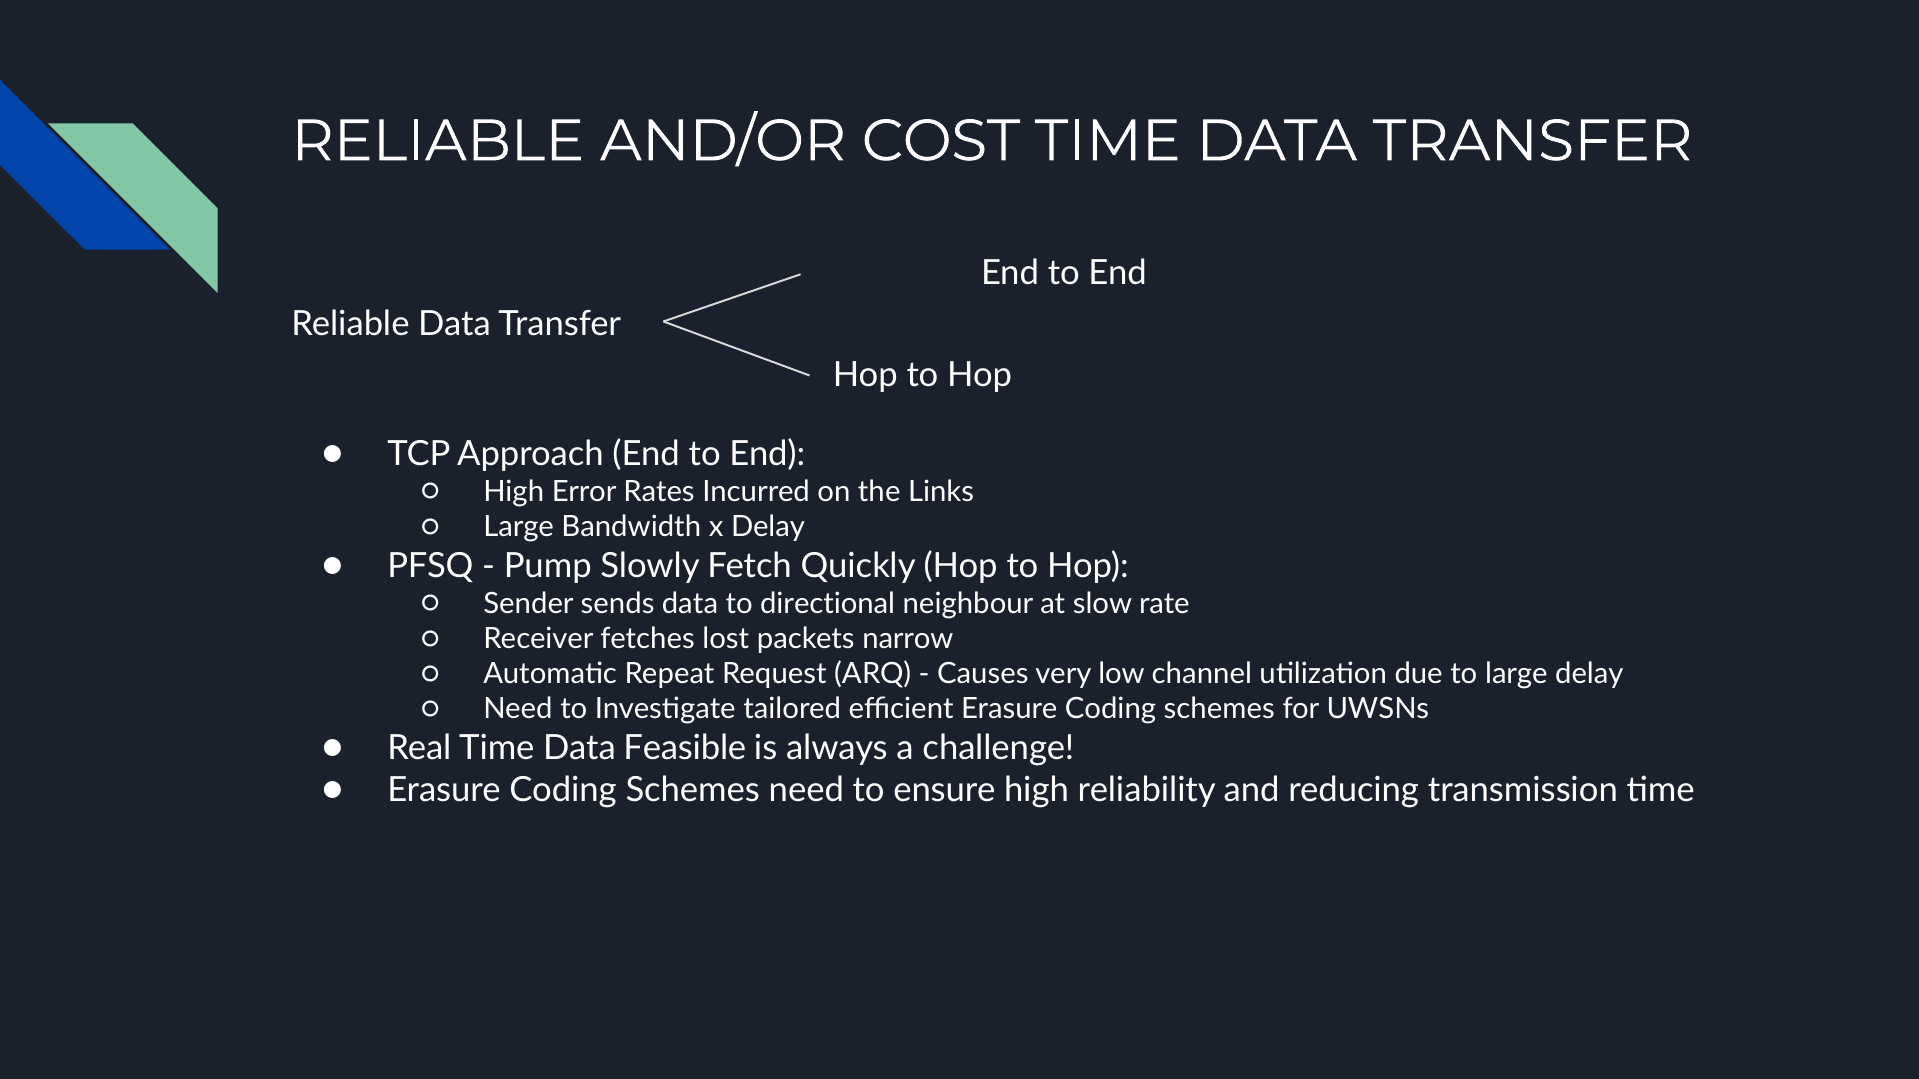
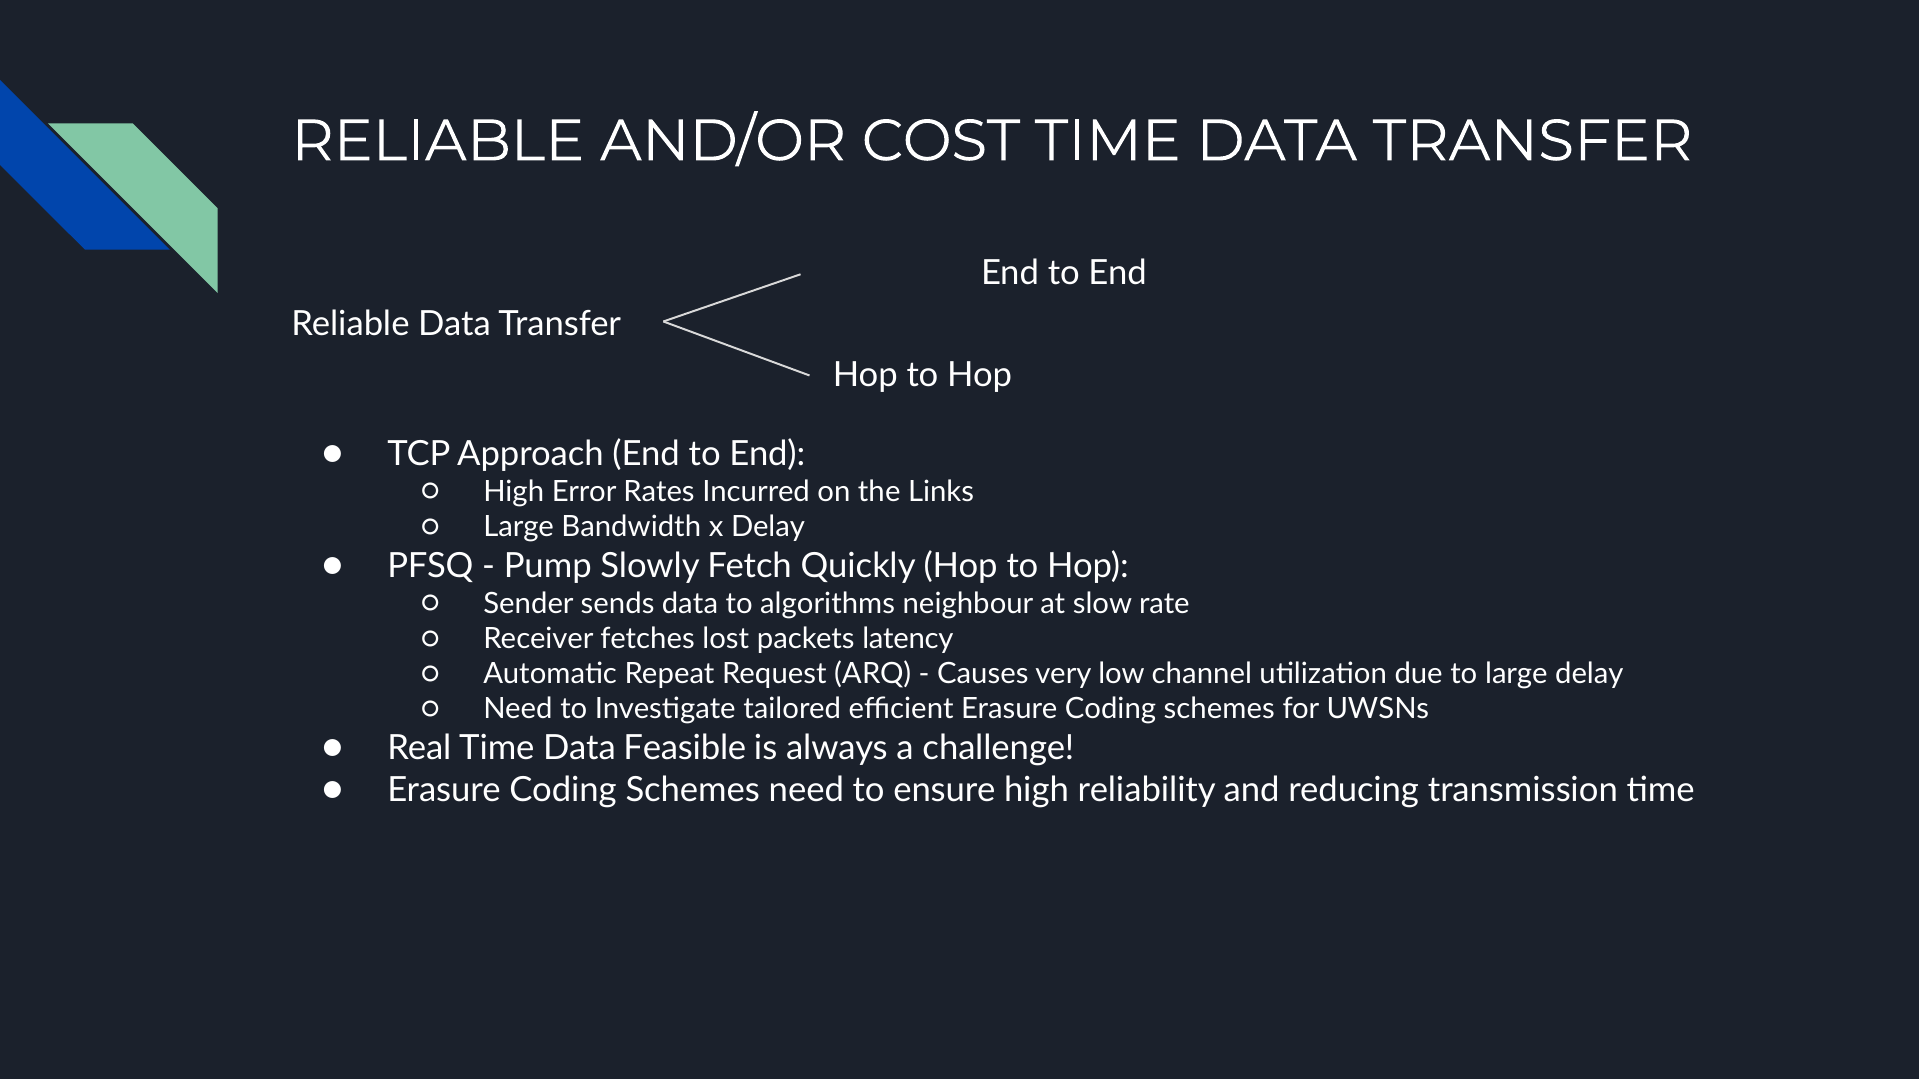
directional: directional -> algorithms
narrow: narrow -> latency
